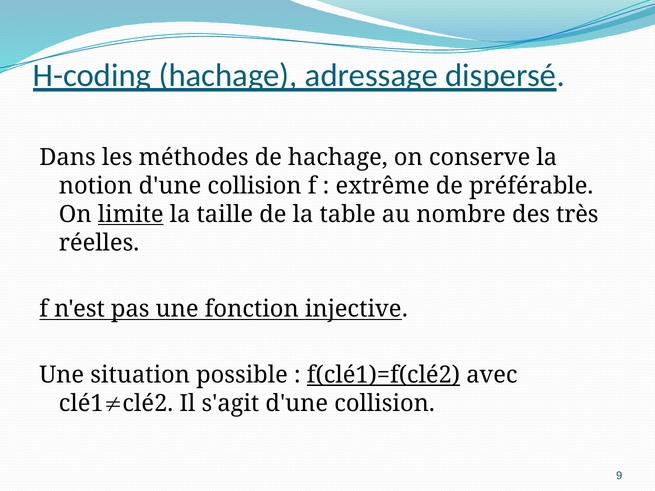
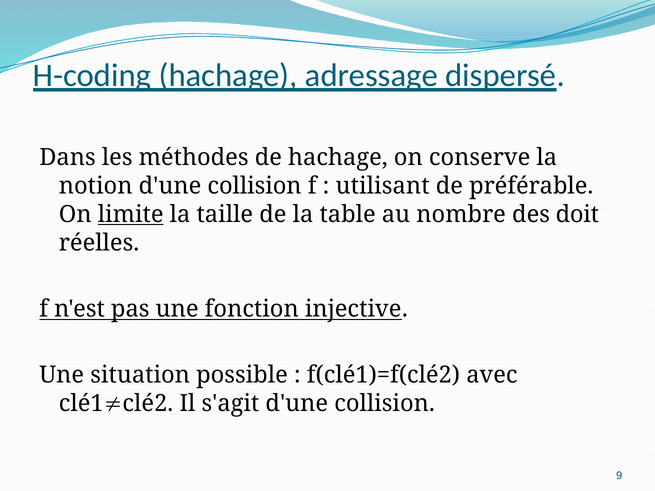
extrême: extrême -> utilisant
très: très -> doit
f(clé1)=f(clé2 underline: present -> none
